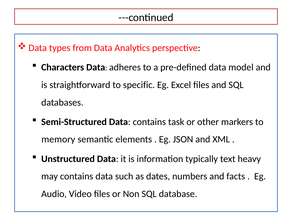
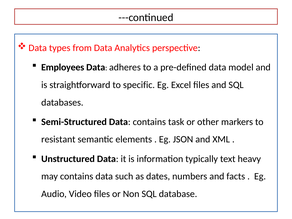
Characters: Characters -> Employees
memory: memory -> resistant
